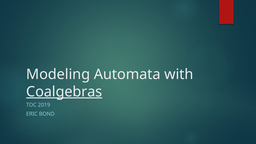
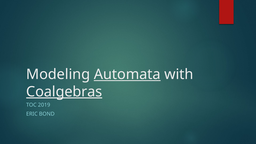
Automata underline: none -> present
